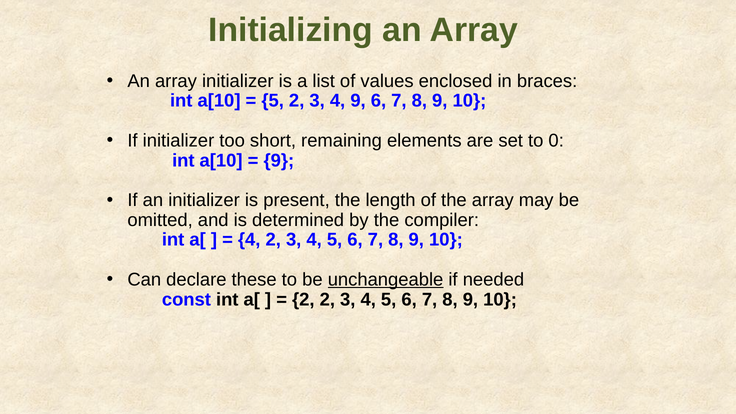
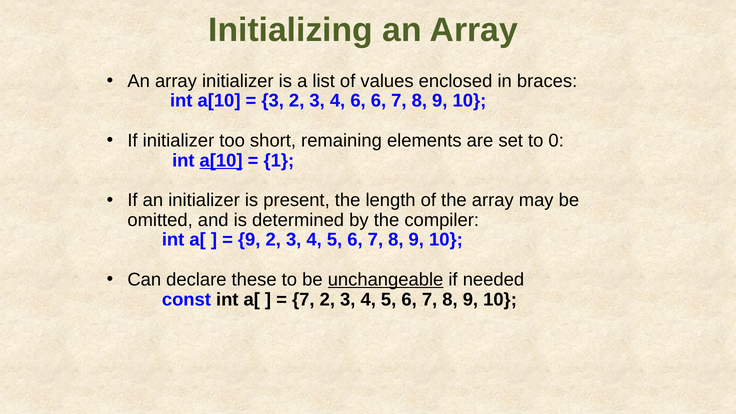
5 at (273, 101): 5 -> 3
4 9: 9 -> 6
a[10 at (221, 160) underline: none -> present
9 at (279, 160): 9 -> 1
4 at (249, 240): 4 -> 9
2 at (303, 299): 2 -> 7
